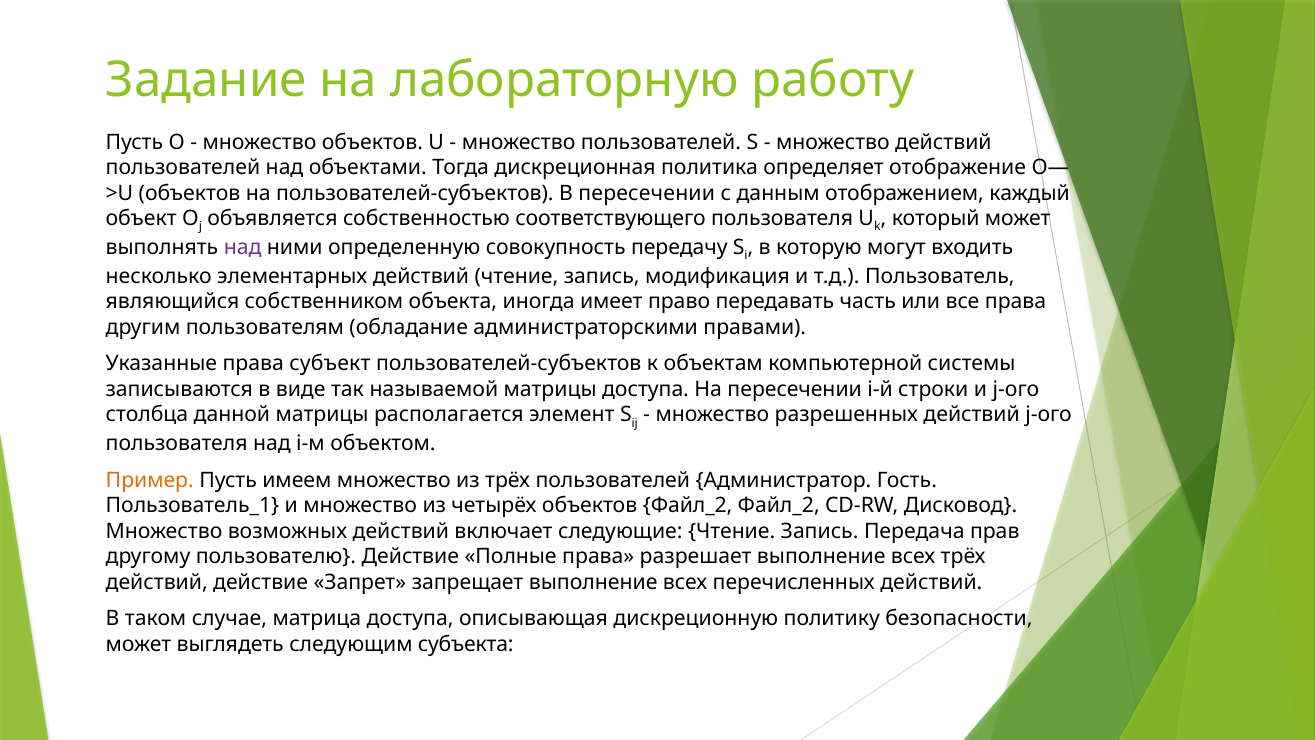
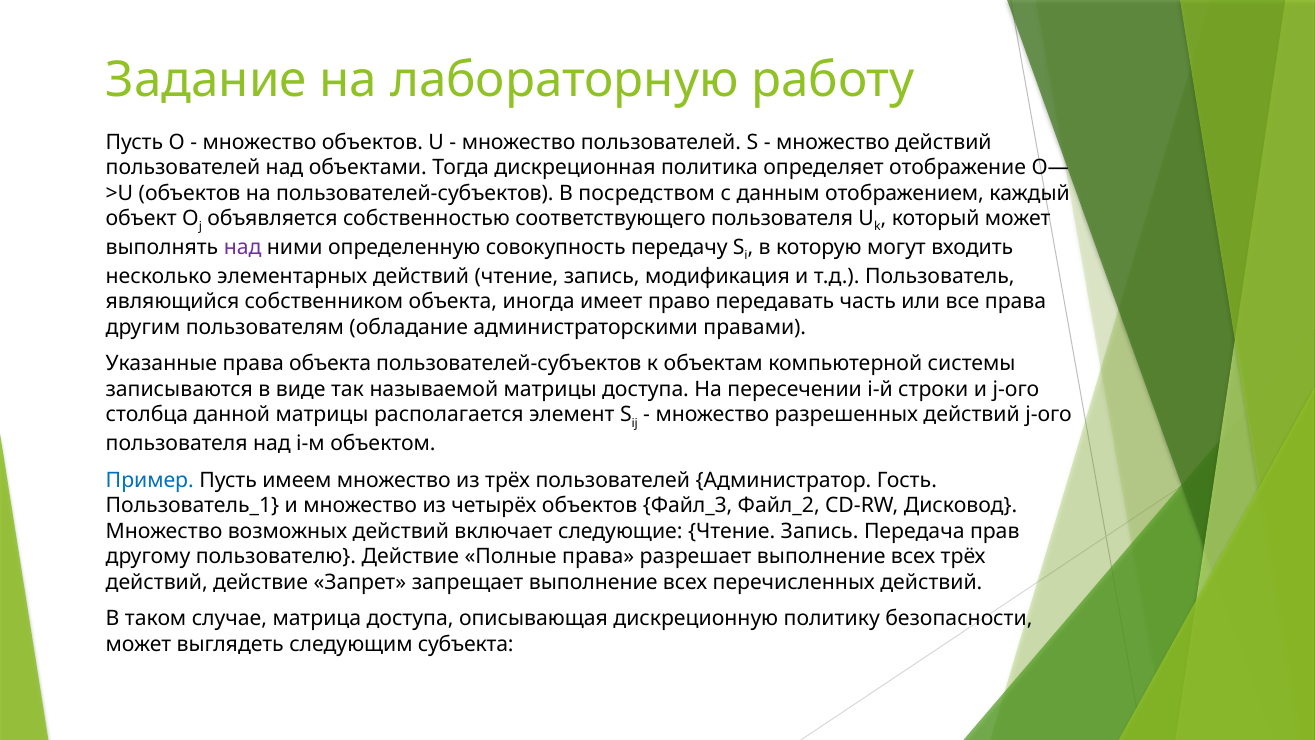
В пересечении: пересечении -> посредством
права субъект: субъект -> объекта
Пример colour: orange -> blue
объектов Файл_2: Файл_2 -> Файл_3
